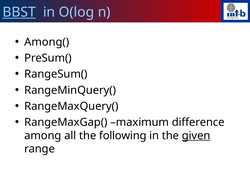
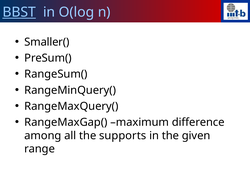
Among(: Among( -> Smaller(
following: following -> supports
given underline: present -> none
